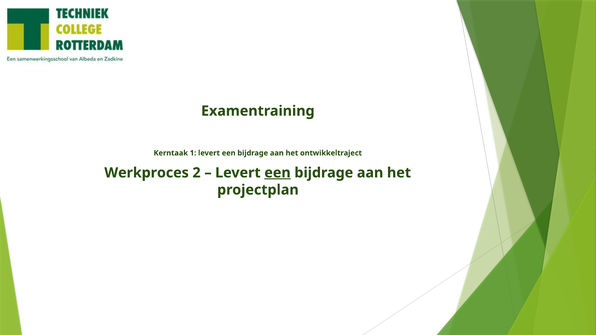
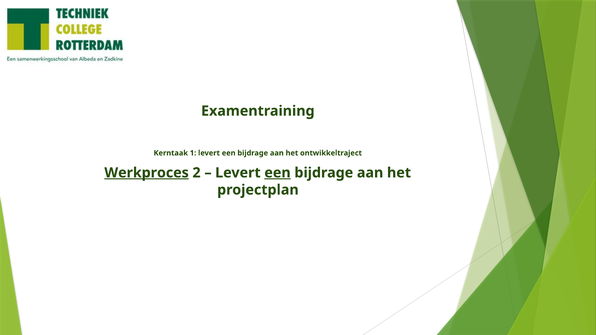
Werkproces underline: none -> present
